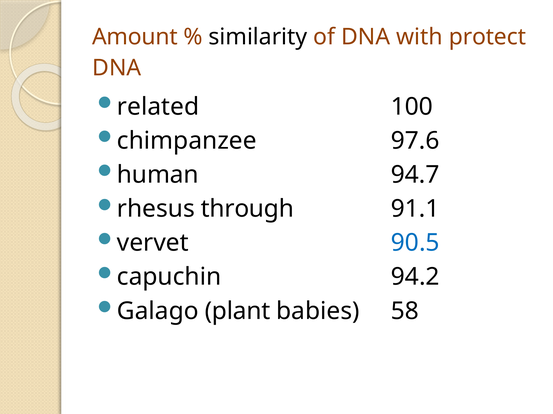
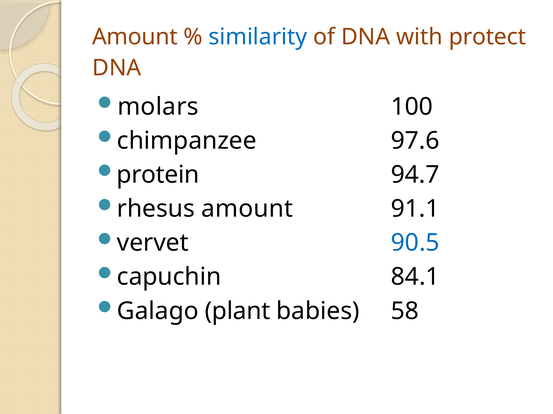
similarity colour: black -> blue
related: related -> molars
human: human -> protein
rhesus through: through -> amount
94.2: 94.2 -> 84.1
